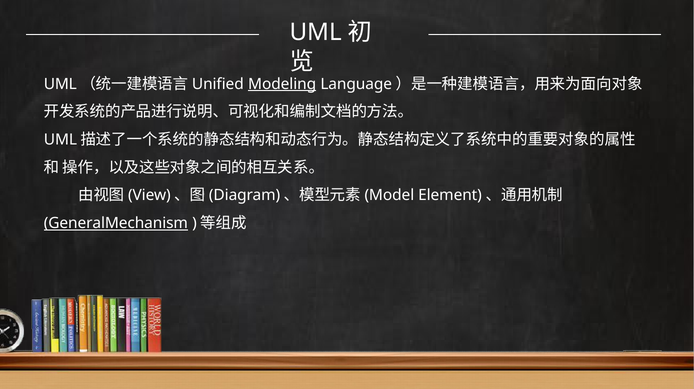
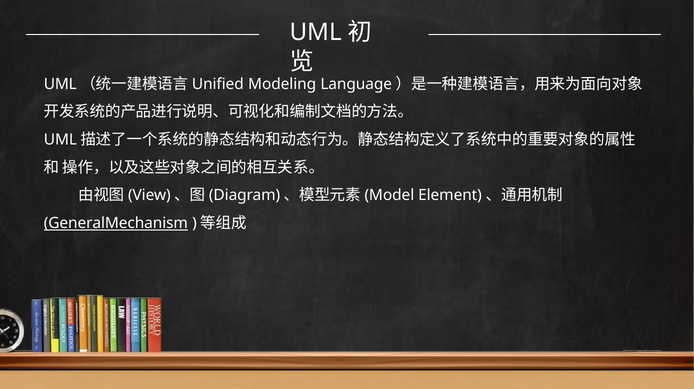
Modeling underline: present -> none
